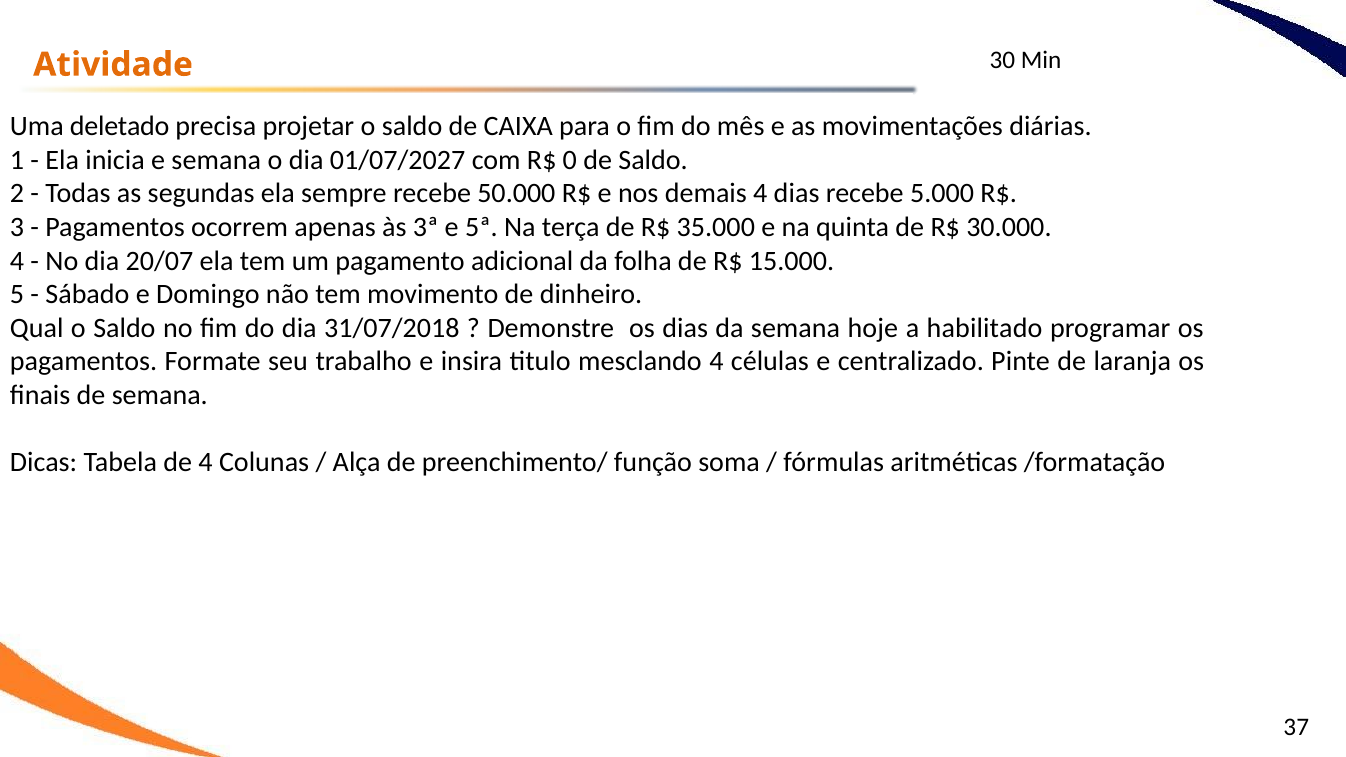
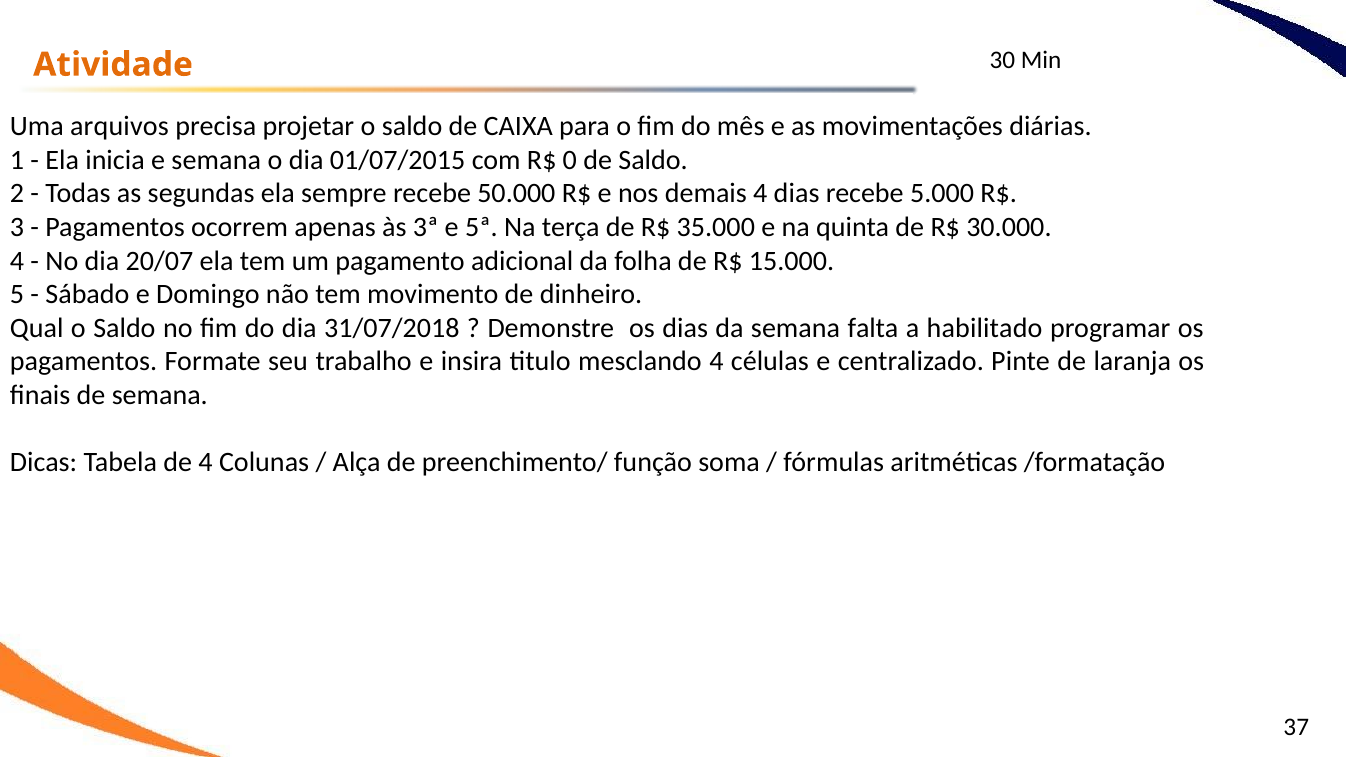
deletado: deletado -> arquivos
01/07/2027: 01/07/2027 -> 01/07/2015
hoje: hoje -> falta
